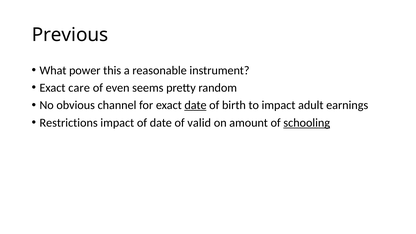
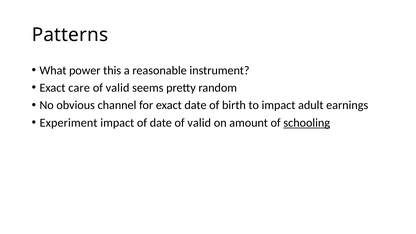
Previous: Previous -> Patterns
even at (118, 88): even -> valid
date at (196, 105) underline: present -> none
Restrictions: Restrictions -> Experiment
